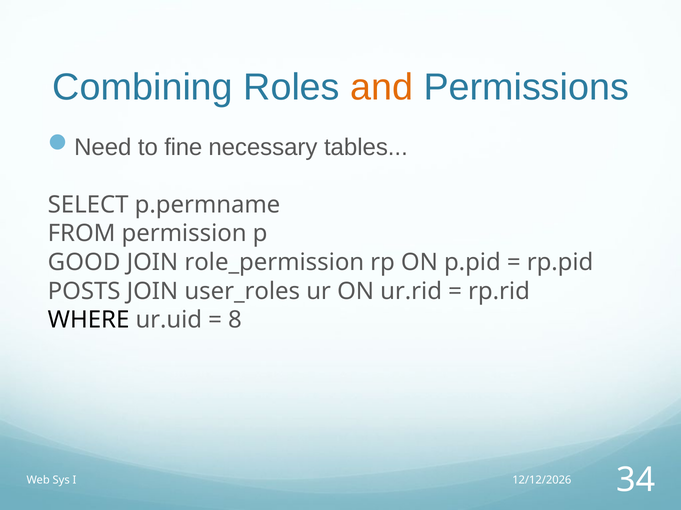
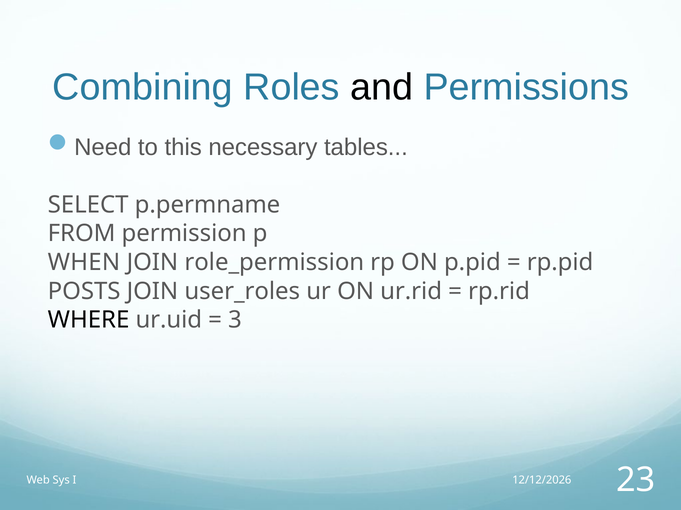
and colour: orange -> black
fine: fine -> this
GOOD: GOOD -> WHEN
8: 8 -> 3
34: 34 -> 23
